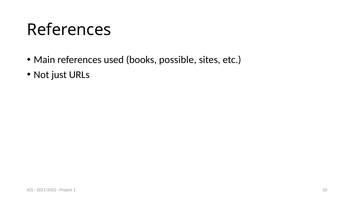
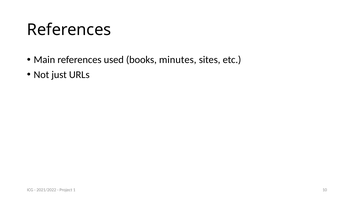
possible: possible -> minutes
